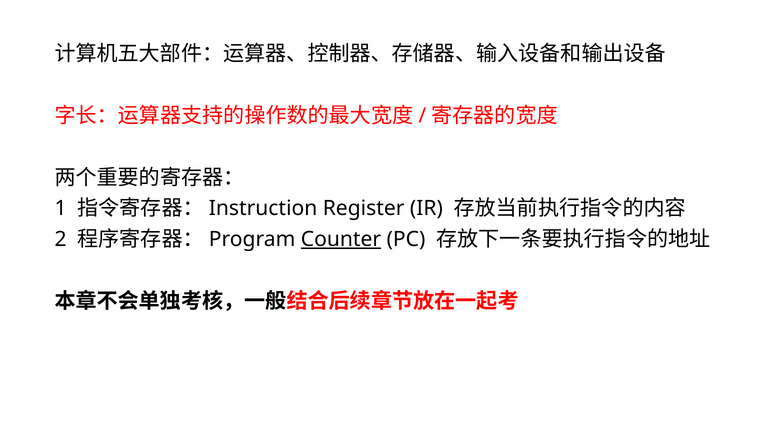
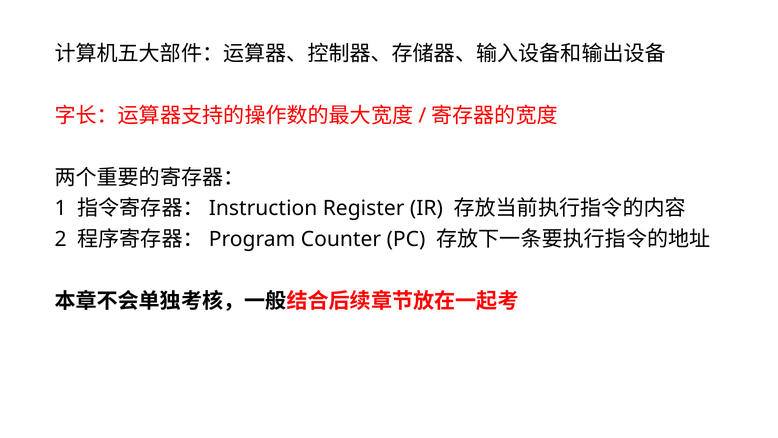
Counter underline: present -> none
